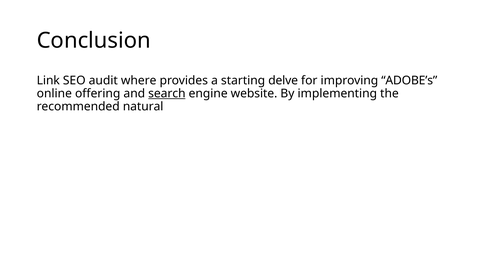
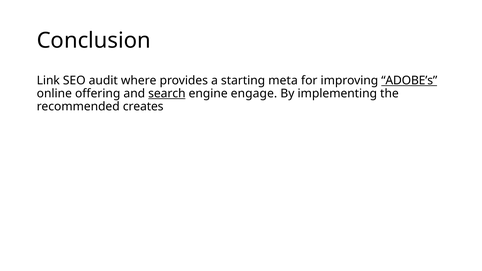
delve: delve -> meta
ADOBE’s underline: none -> present
website: website -> engage
natural: natural -> creates
